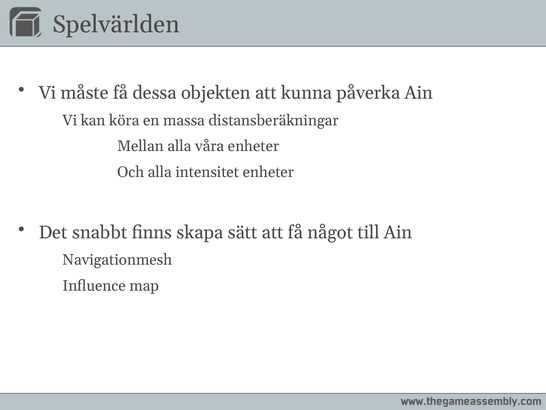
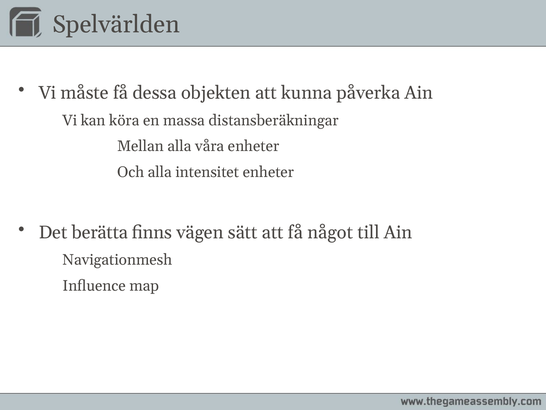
snabbt: snabbt -> berätta
skapa: skapa -> vägen
